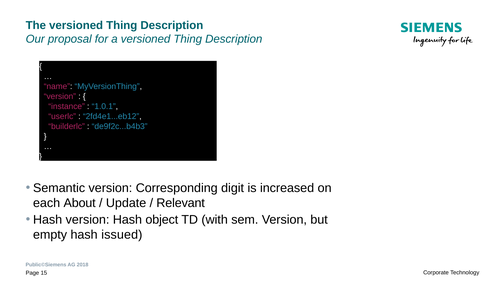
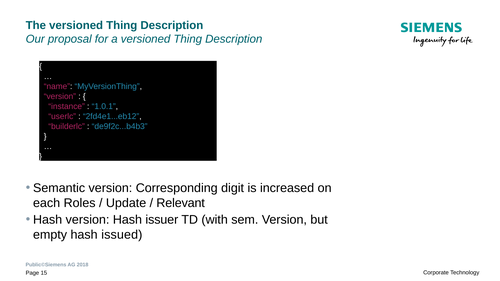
About: About -> Roles
object: object -> issuer
